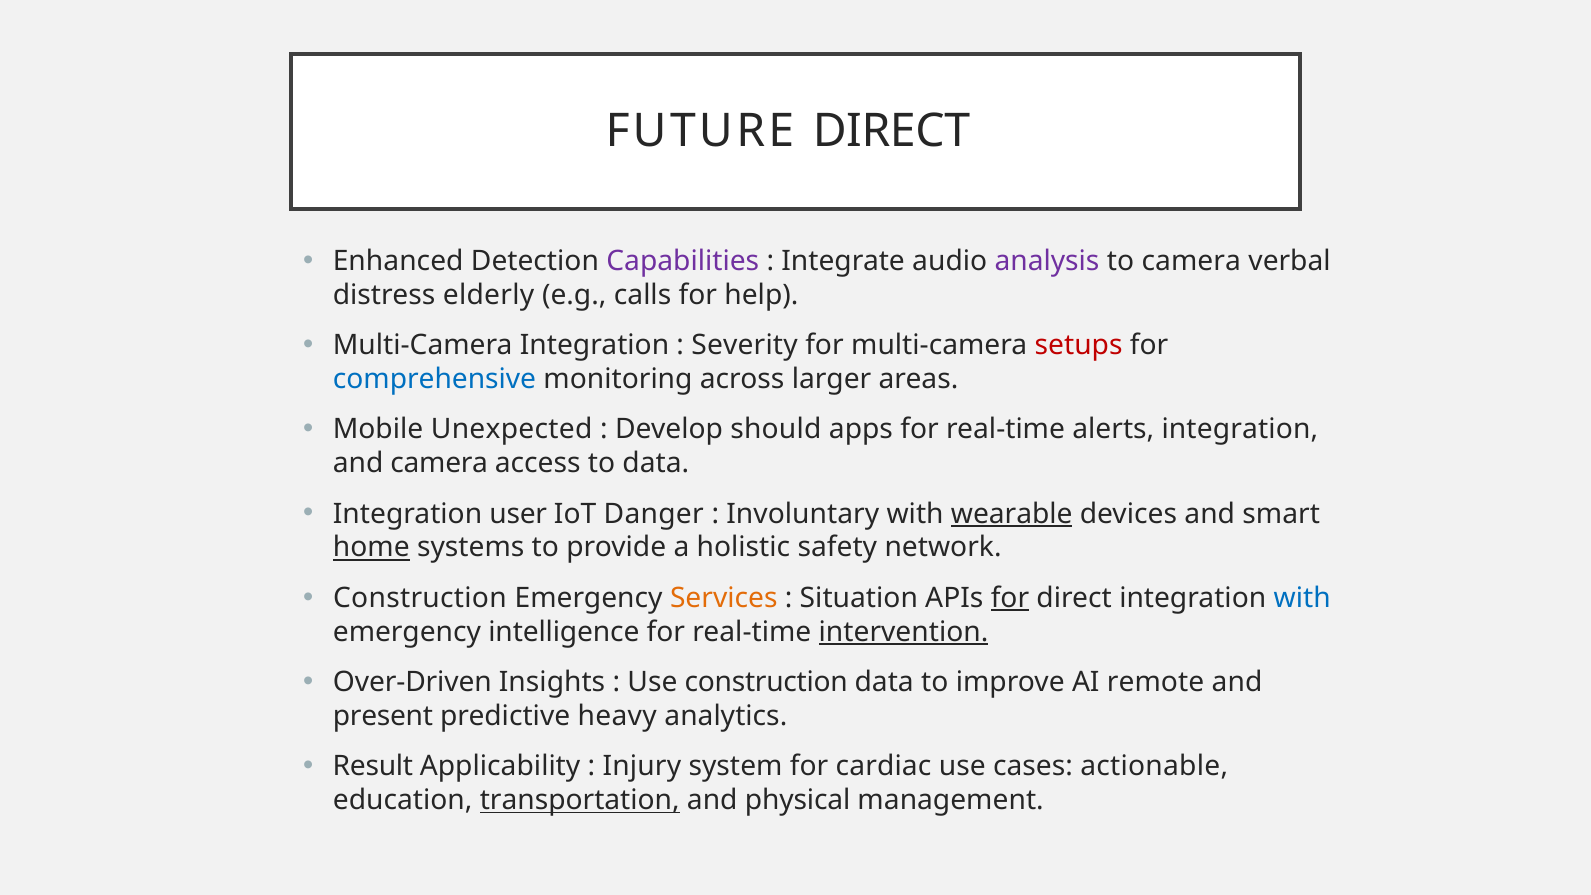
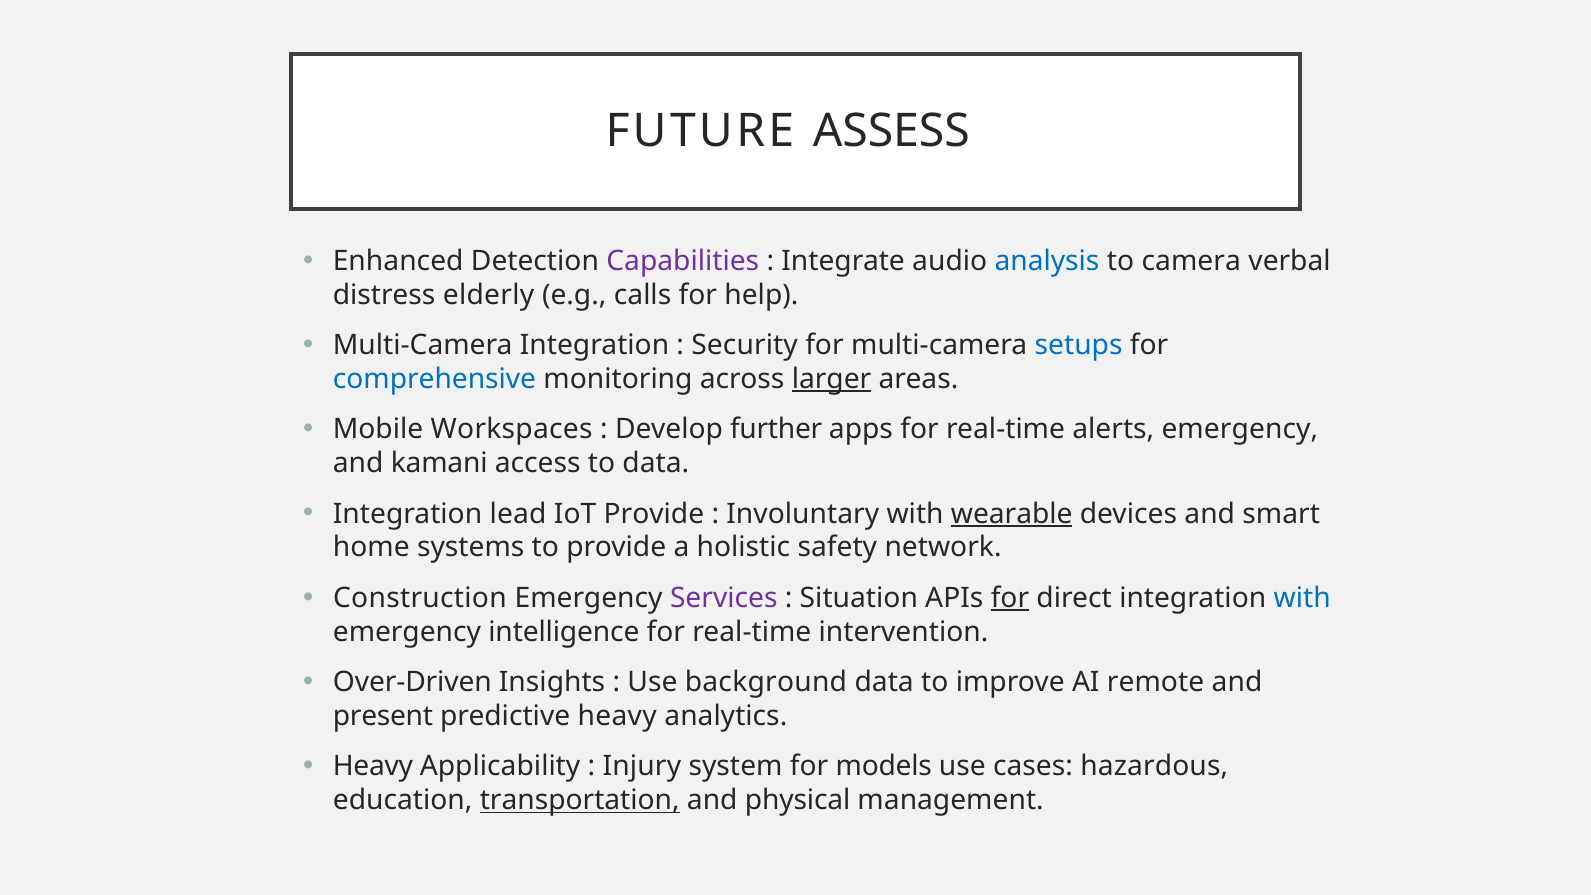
FUTURE DIRECT: DIRECT -> ASSESS
analysis colour: purple -> blue
Severity: Severity -> Security
setups colour: red -> blue
larger underline: none -> present
Unexpected: Unexpected -> Workspaces
should: should -> further
alerts integration: integration -> emergency
and camera: camera -> kamani
user: user -> lead
IoT Danger: Danger -> Provide
home underline: present -> none
Services colour: orange -> purple
intervention underline: present -> none
Use construction: construction -> background
Result at (373, 766): Result -> Heavy
cardiac: cardiac -> models
actionable: actionable -> hazardous
